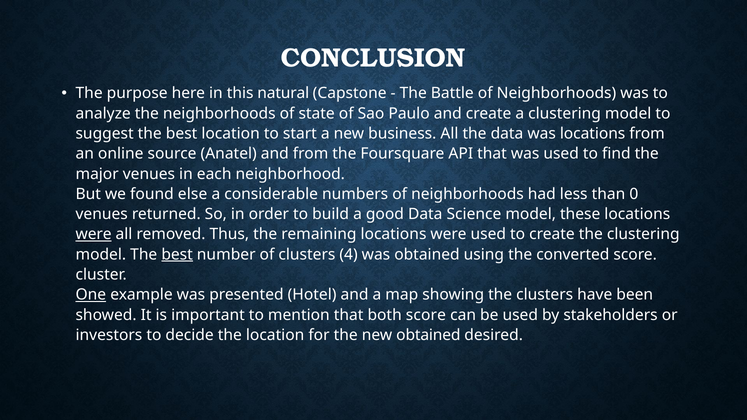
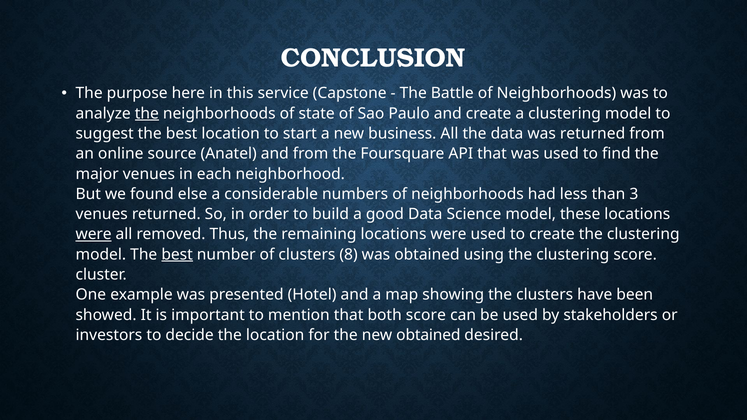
natural: natural -> service
the at (147, 114) underline: none -> present
was locations: locations -> returned
0: 0 -> 3
4: 4 -> 8
using the converted: converted -> clustering
One underline: present -> none
